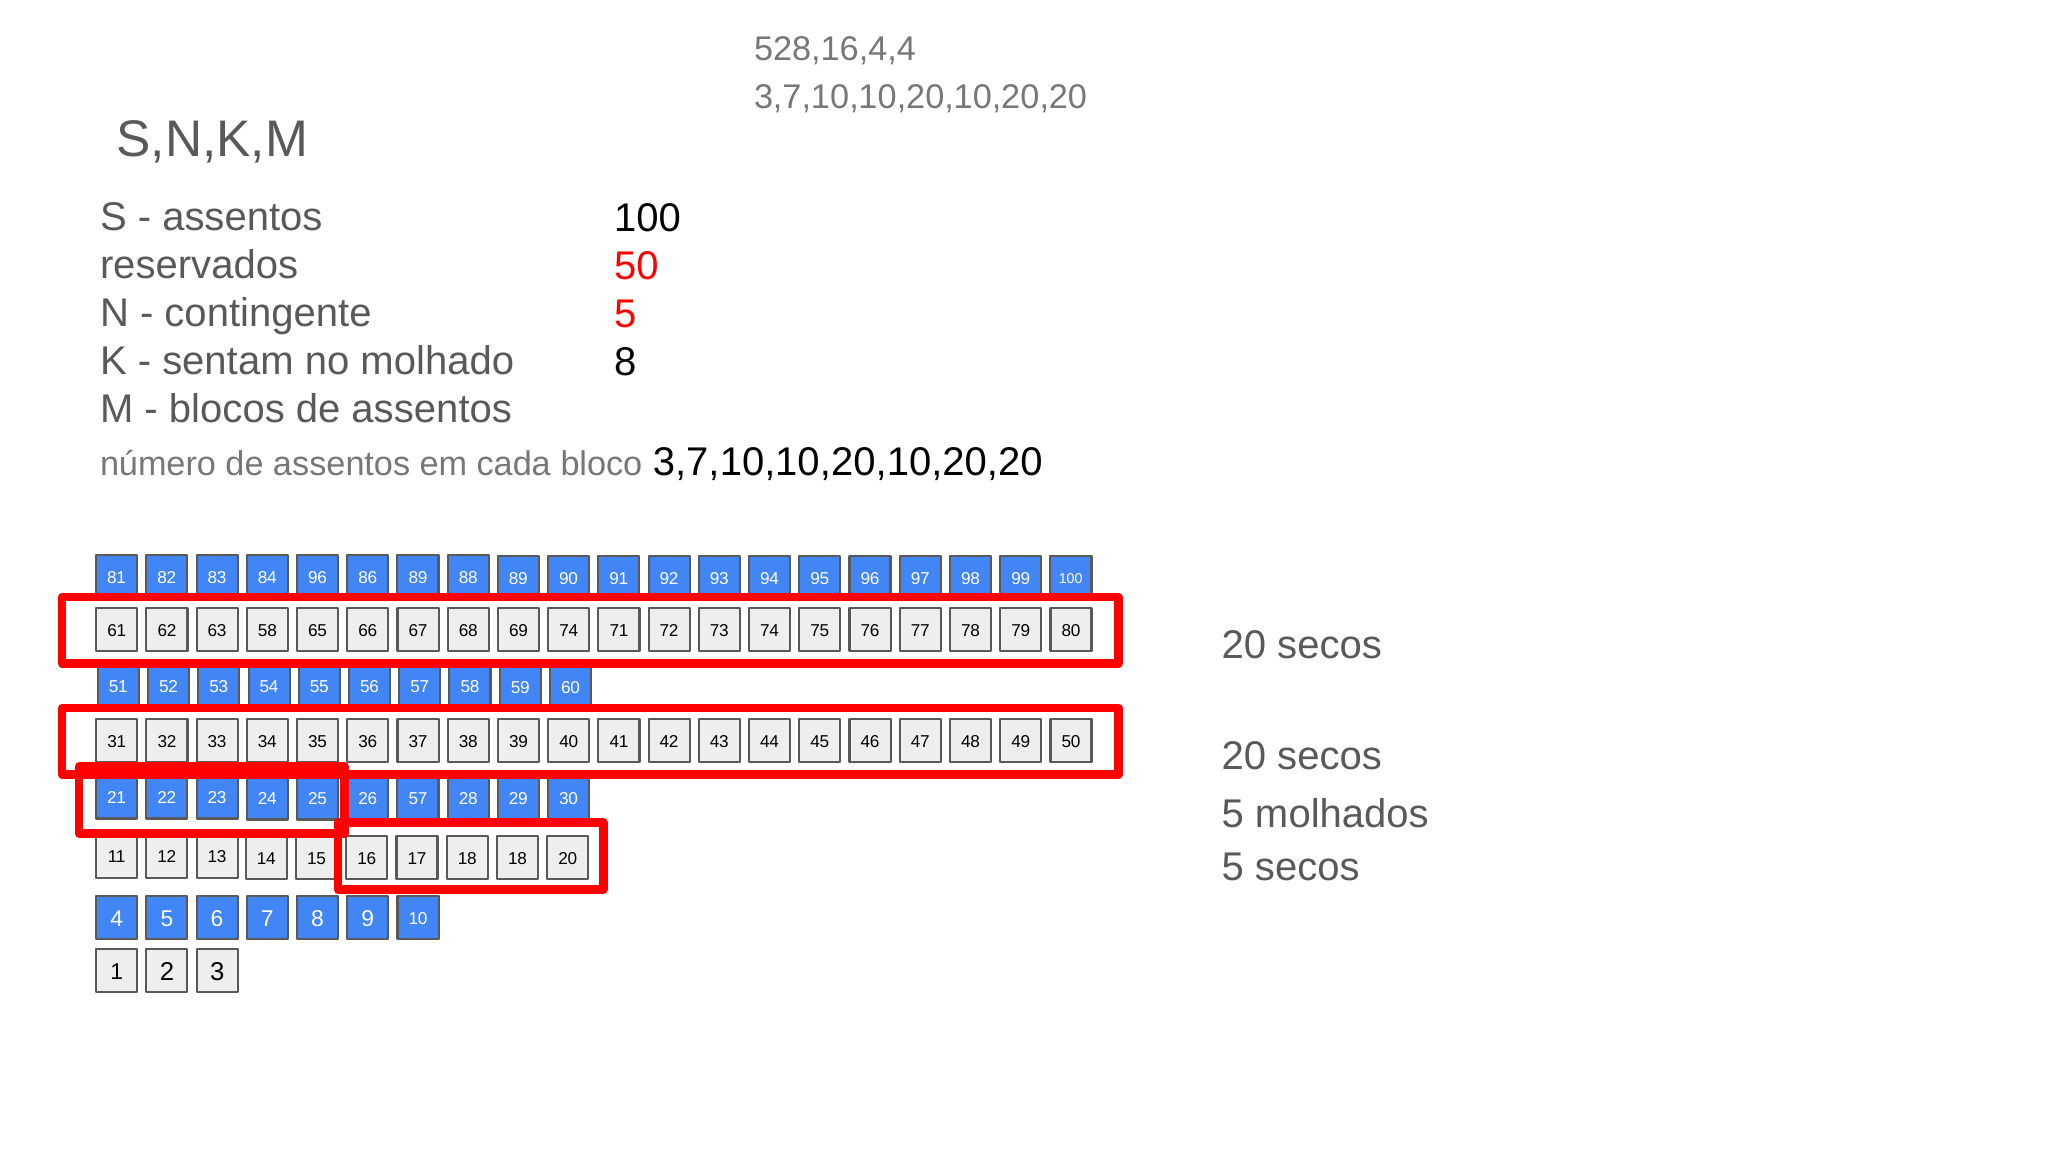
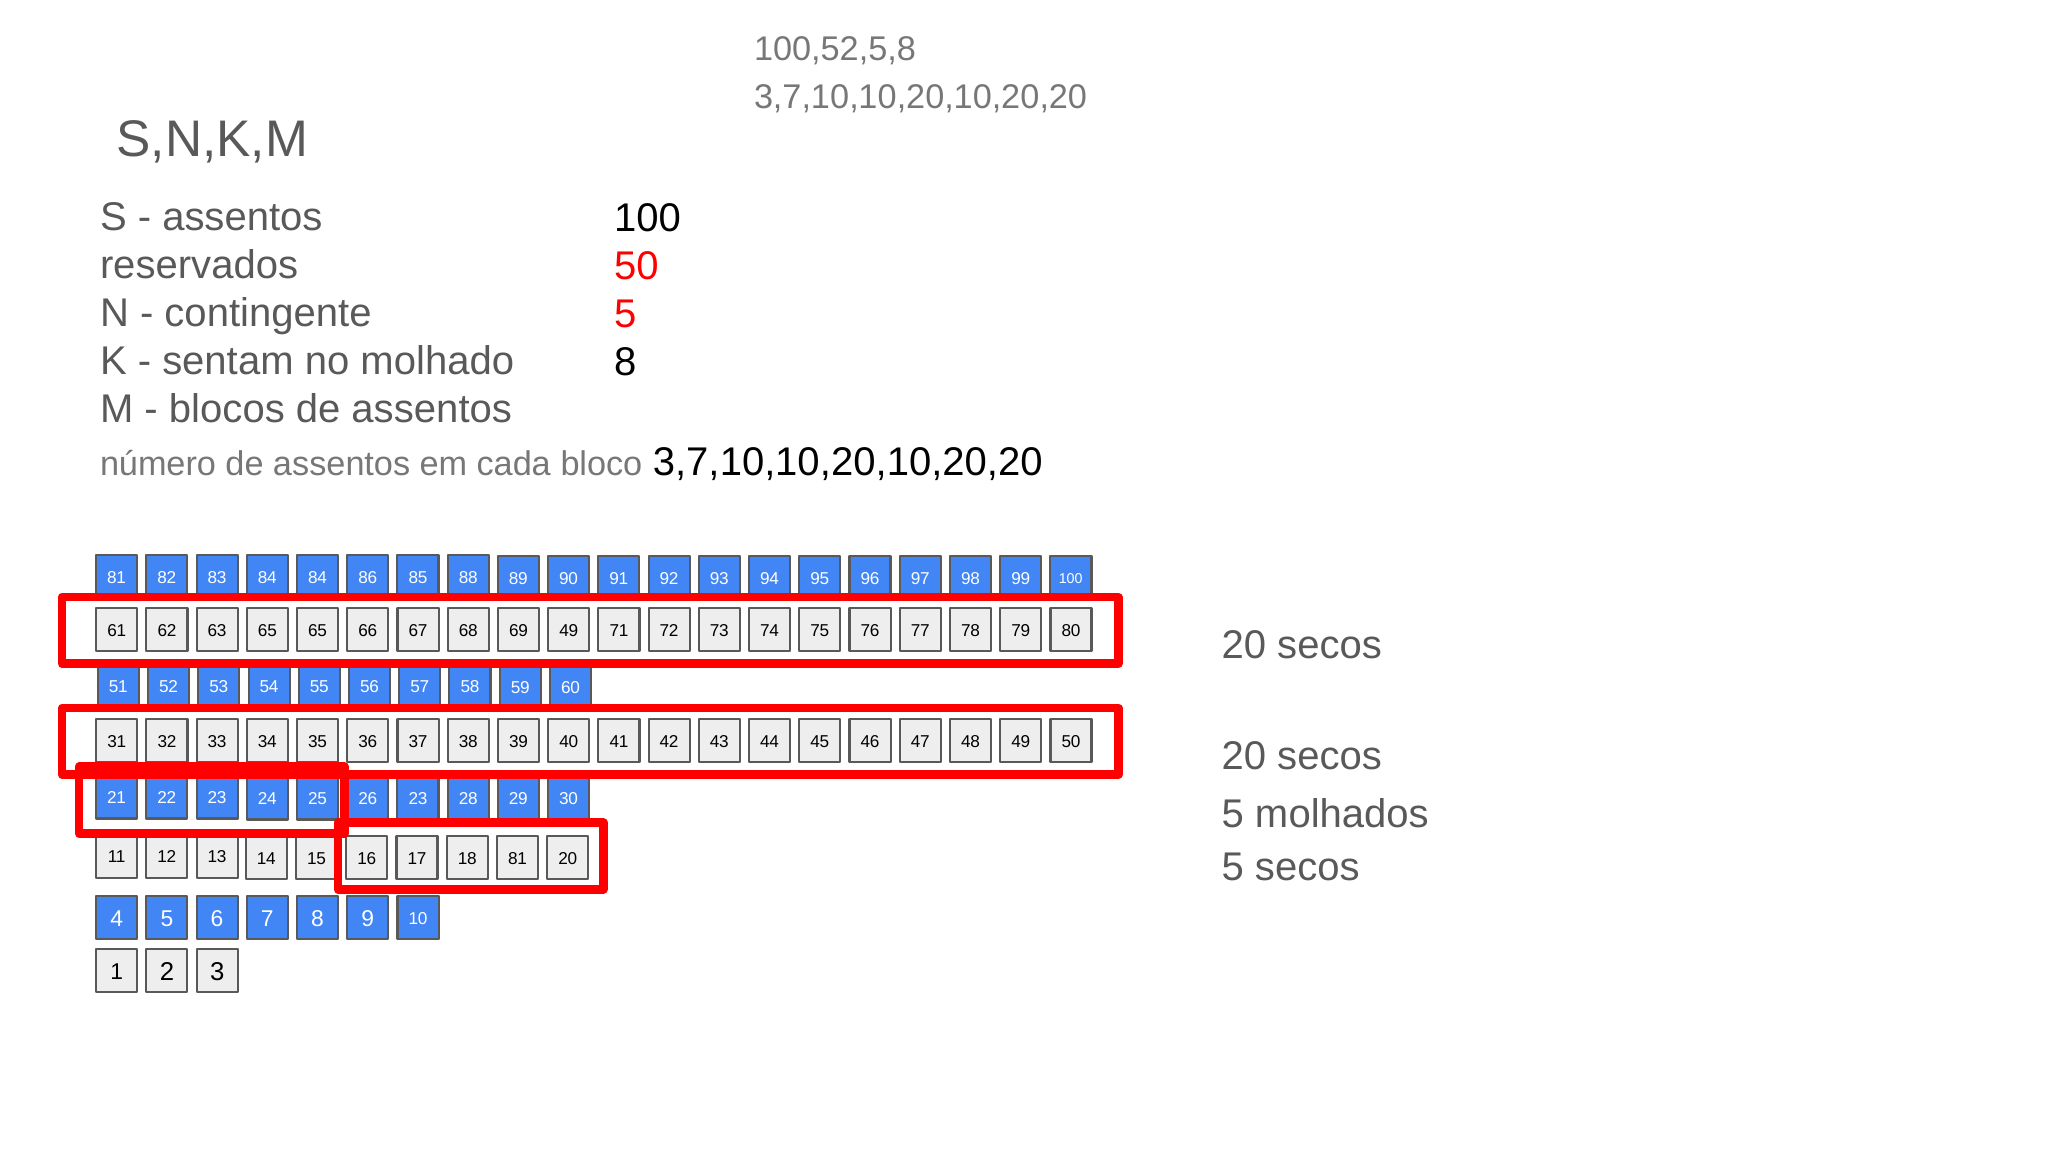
528,16,4,4: 528,16,4,4 -> 100,52,5,8
84 96: 96 -> 84
86 89: 89 -> 85
63 58: 58 -> 65
69 74: 74 -> 49
26 57: 57 -> 23
18 18: 18 -> 81
